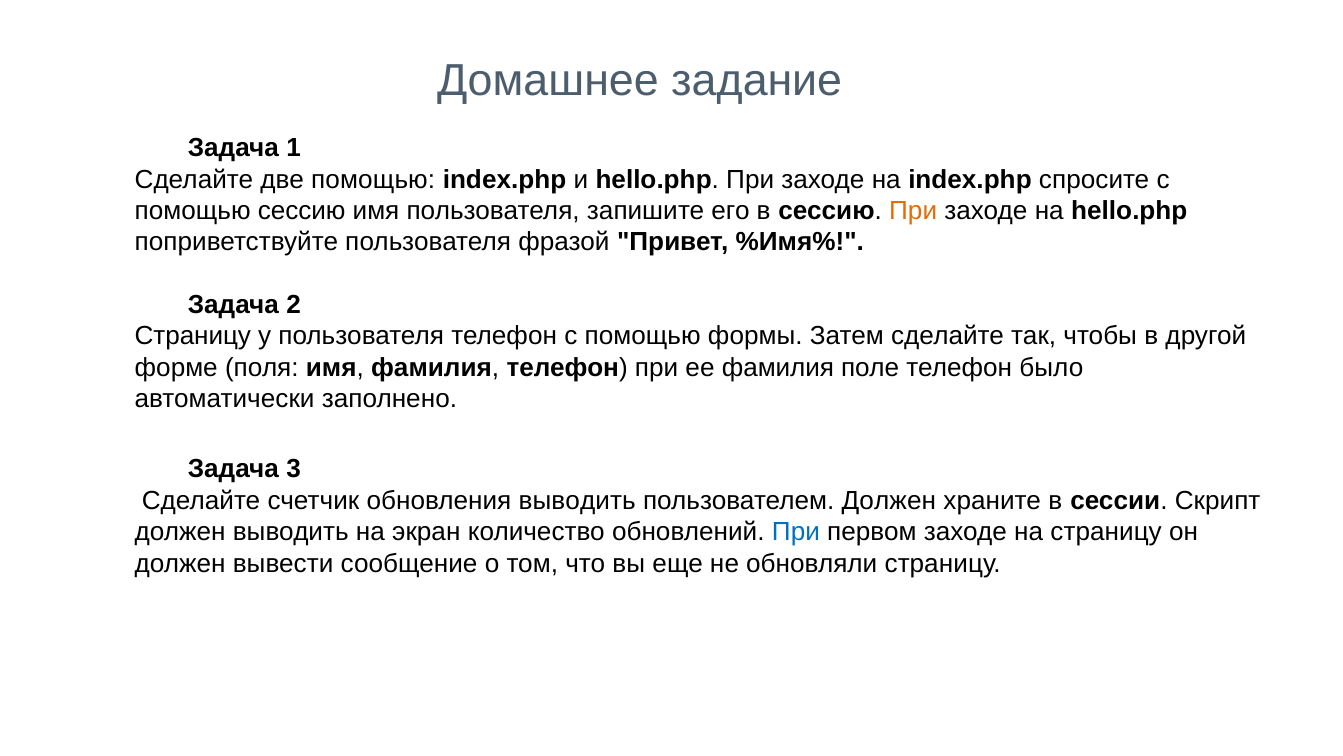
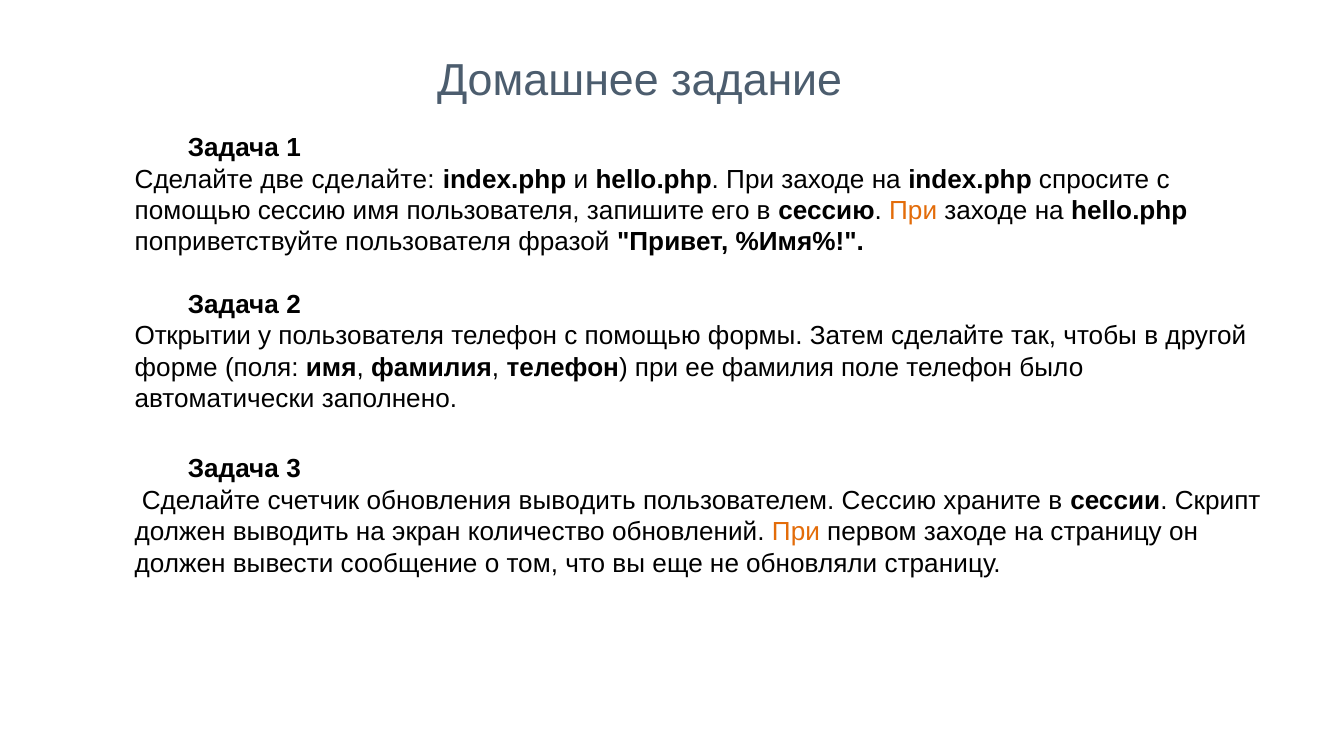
две помощью: помощью -> сделайте
Страницу at (193, 336): Страницу -> Открытии
пользователем Должен: Должен -> Сессию
При at (796, 532) colour: blue -> orange
